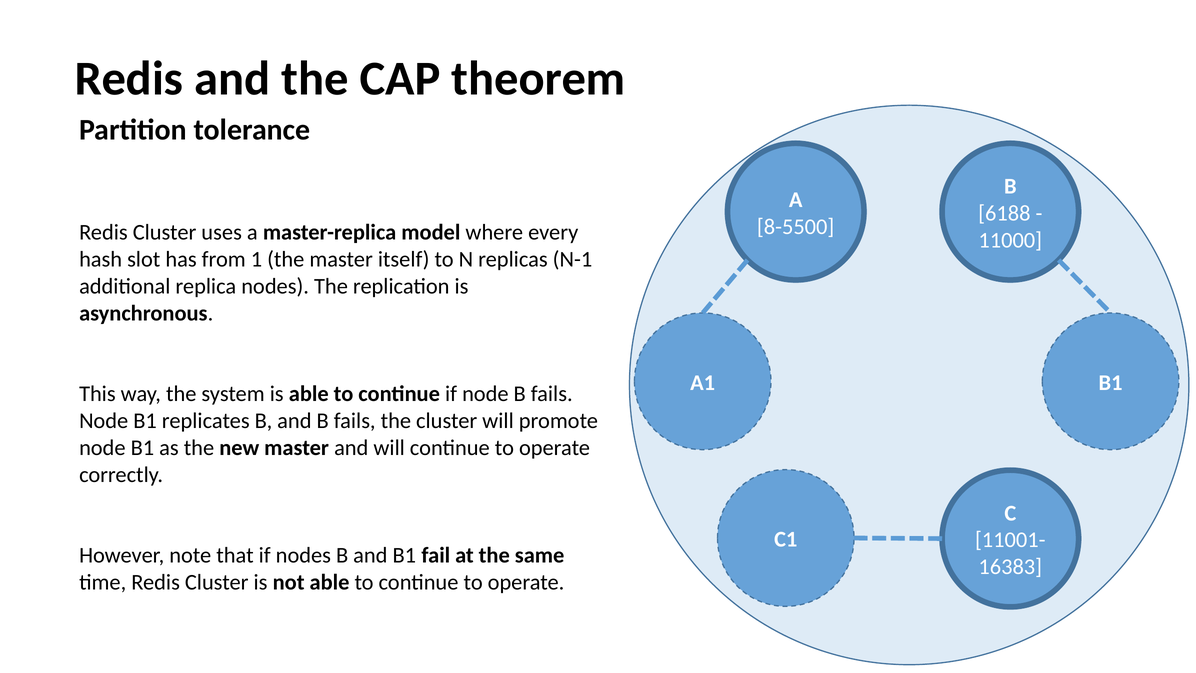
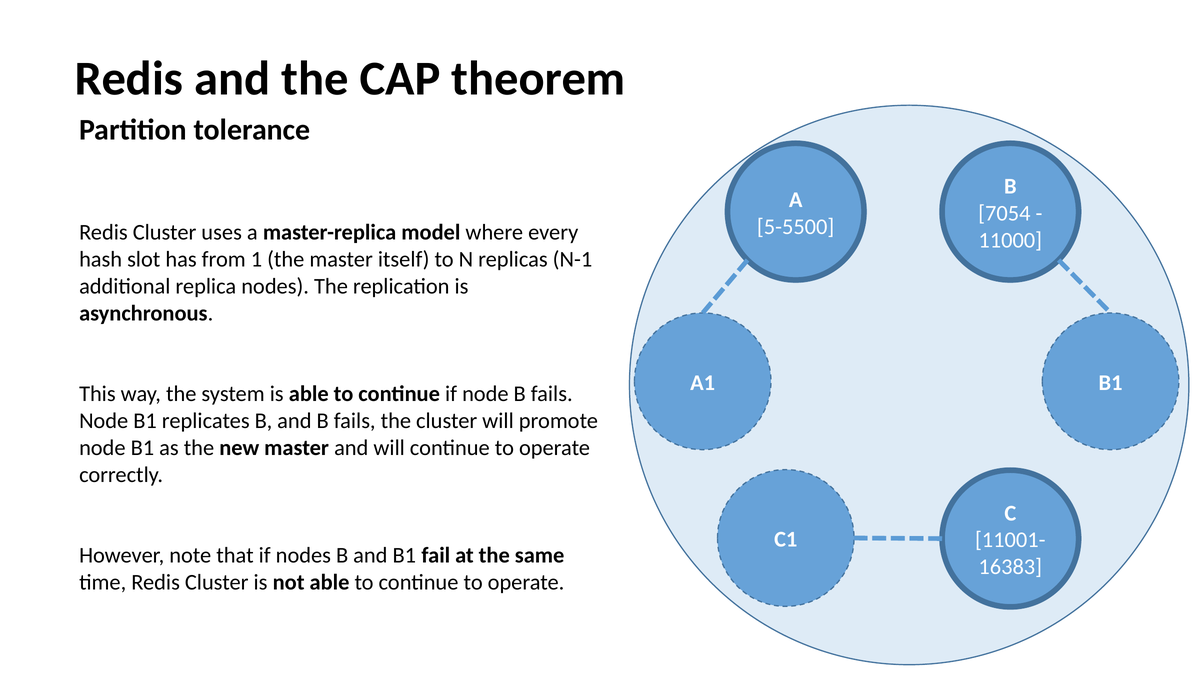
6188: 6188 -> 7054
8-5500: 8-5500 -> 5-5500
